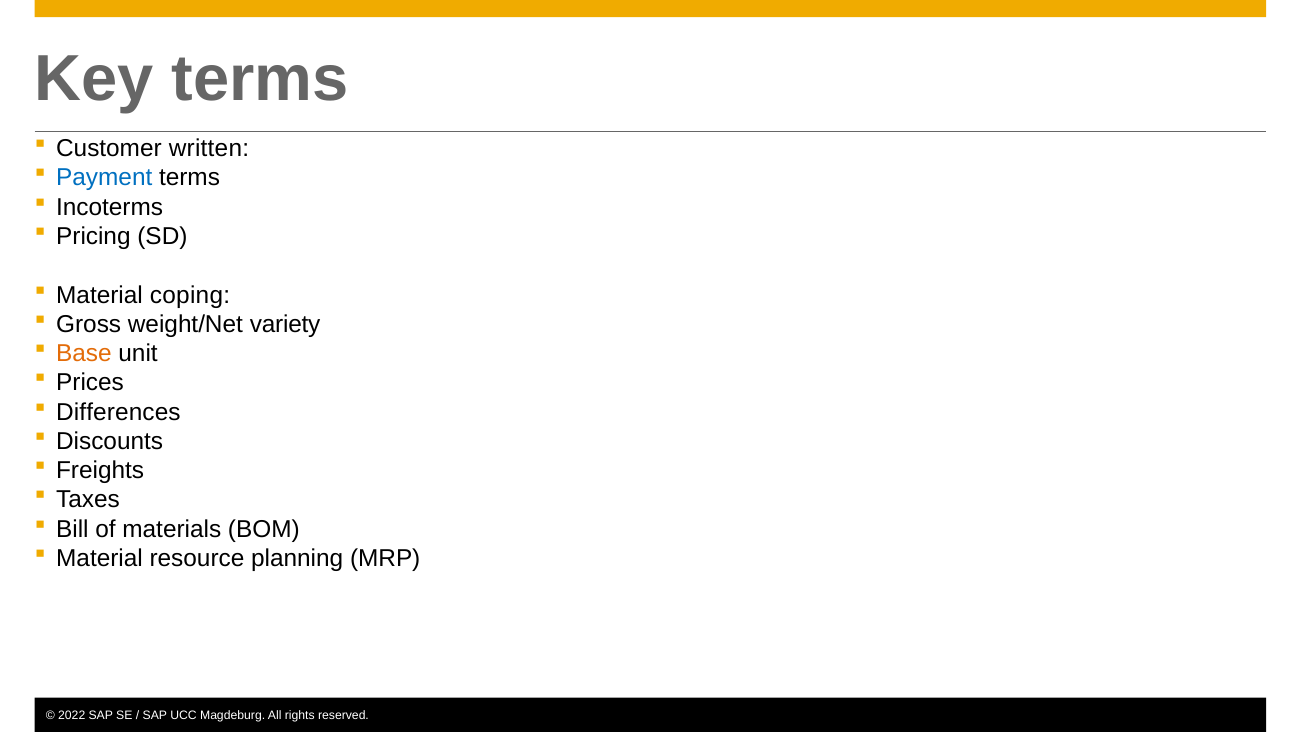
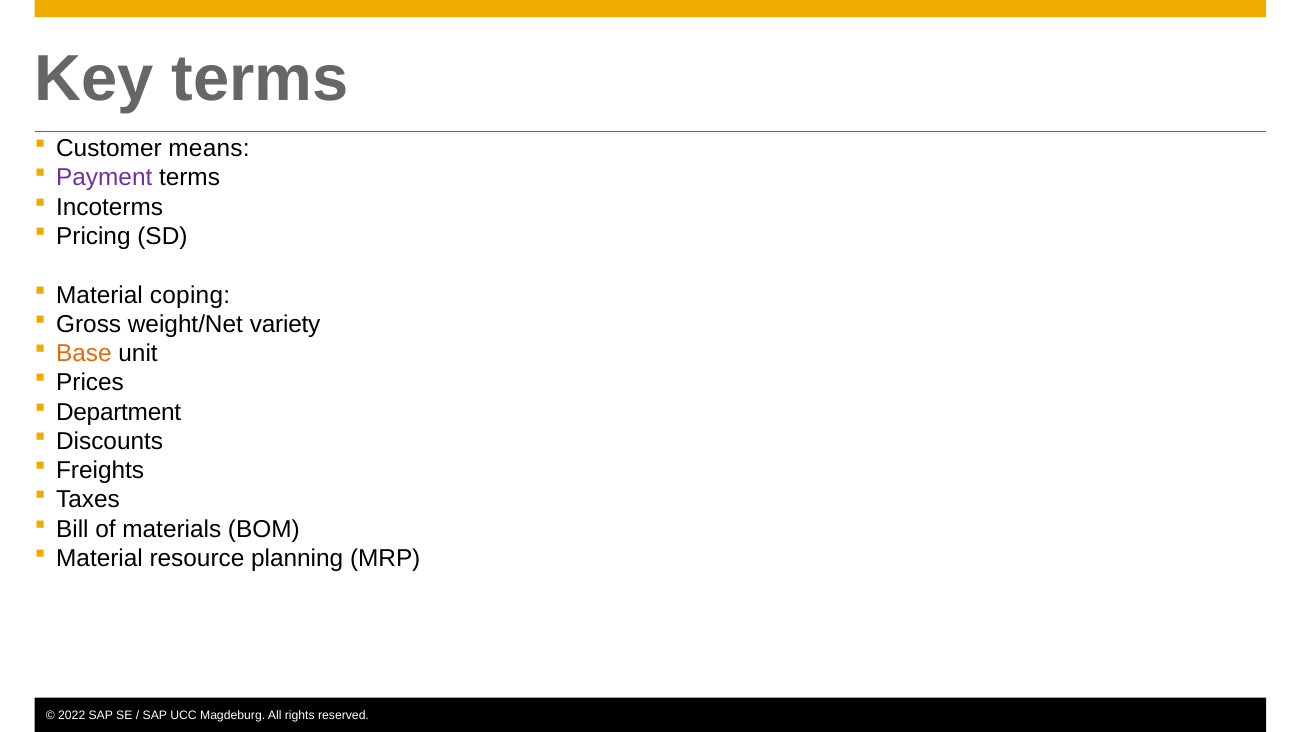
written: written -> means
Payment colour: blue -> purple
Differences: Differences -> Department
